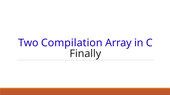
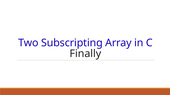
Compilation: Compilation -> Subscripting
